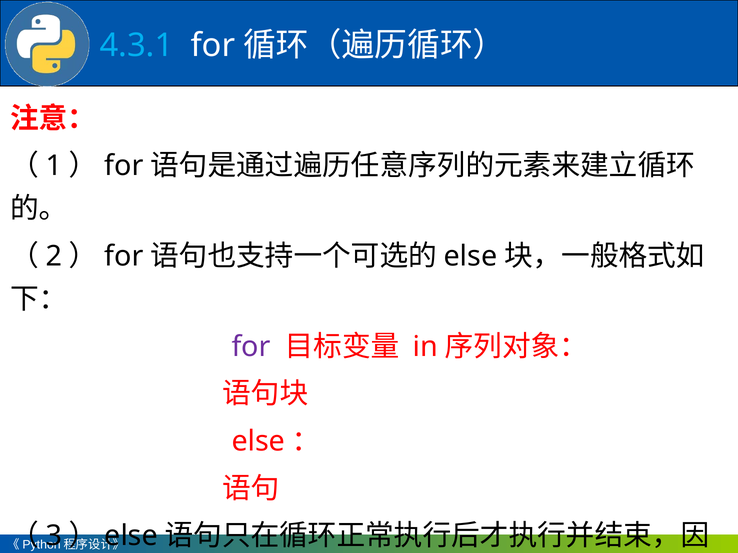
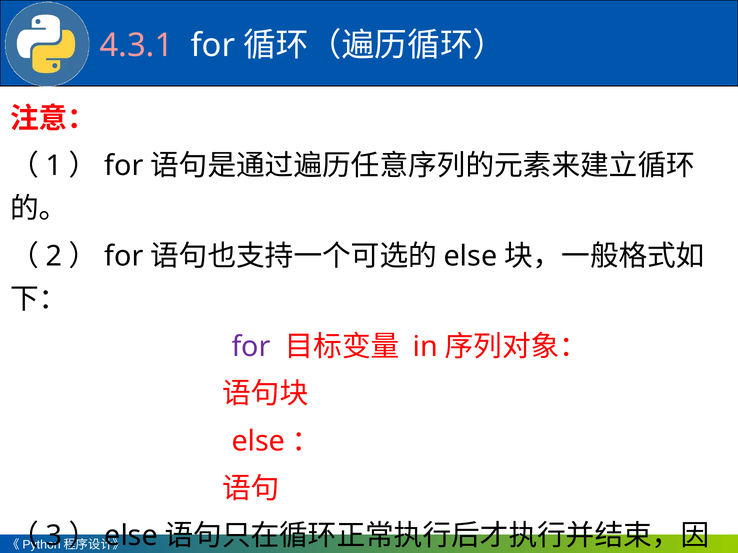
4.3.1 colour: light blue -> pink
